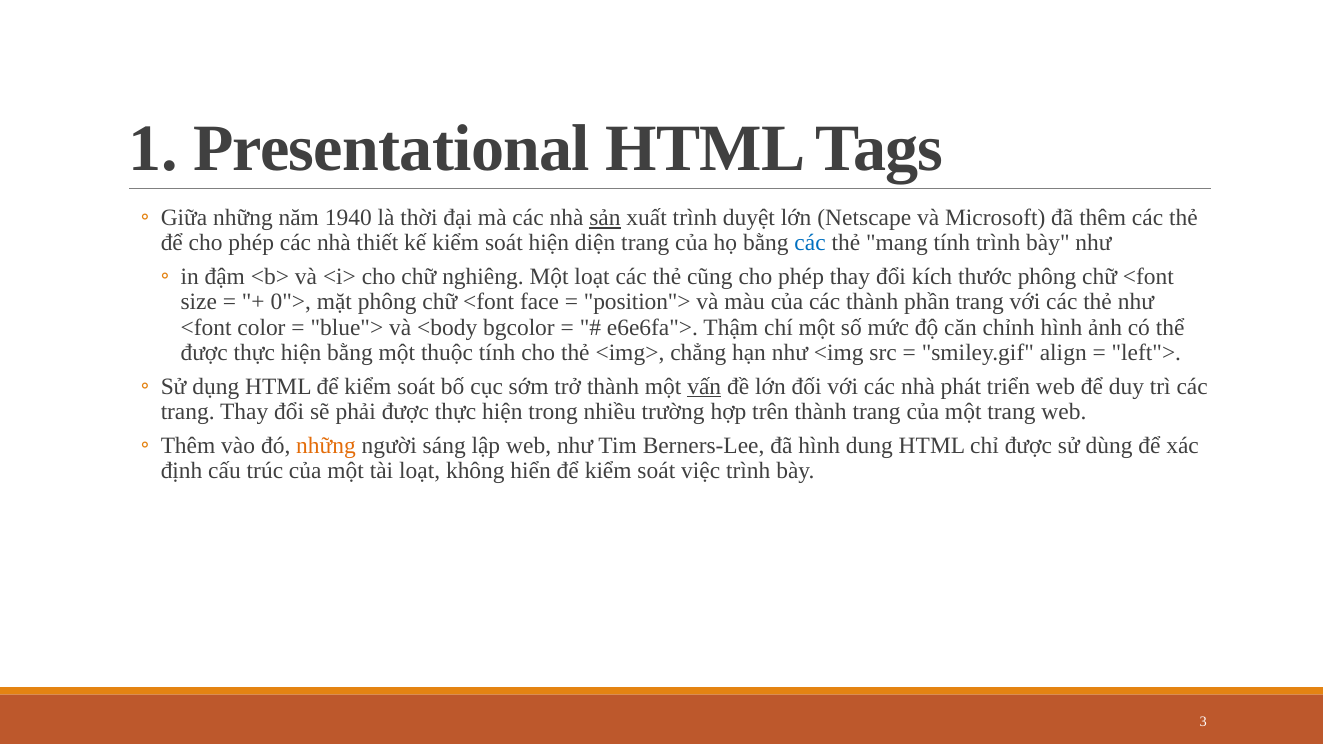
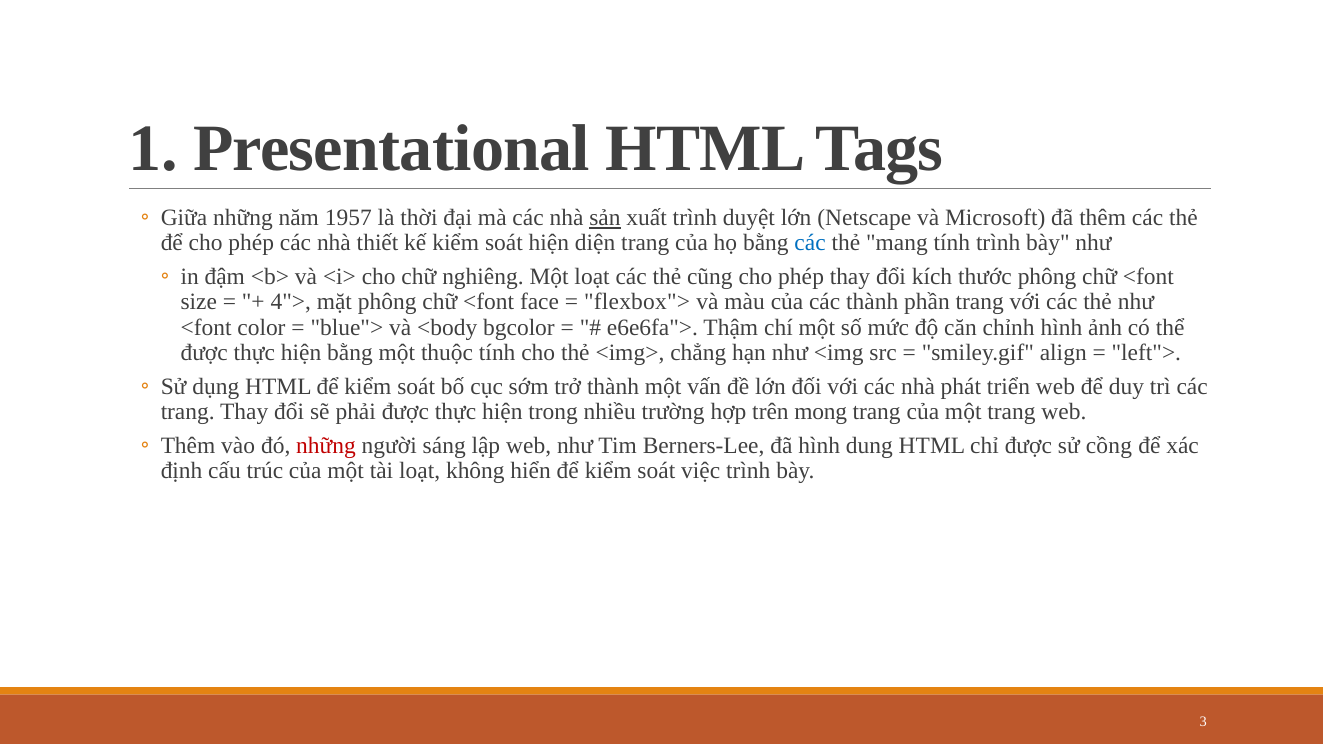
1940: 1940 -> 1957
0">: 0"> -> 4">
position">: position"> -> flexbox">
vấn underline: present -> none
trên thành: thành -> mong
những at (326, 445) colour: orange -> red
dùng: dùng -> cồng
